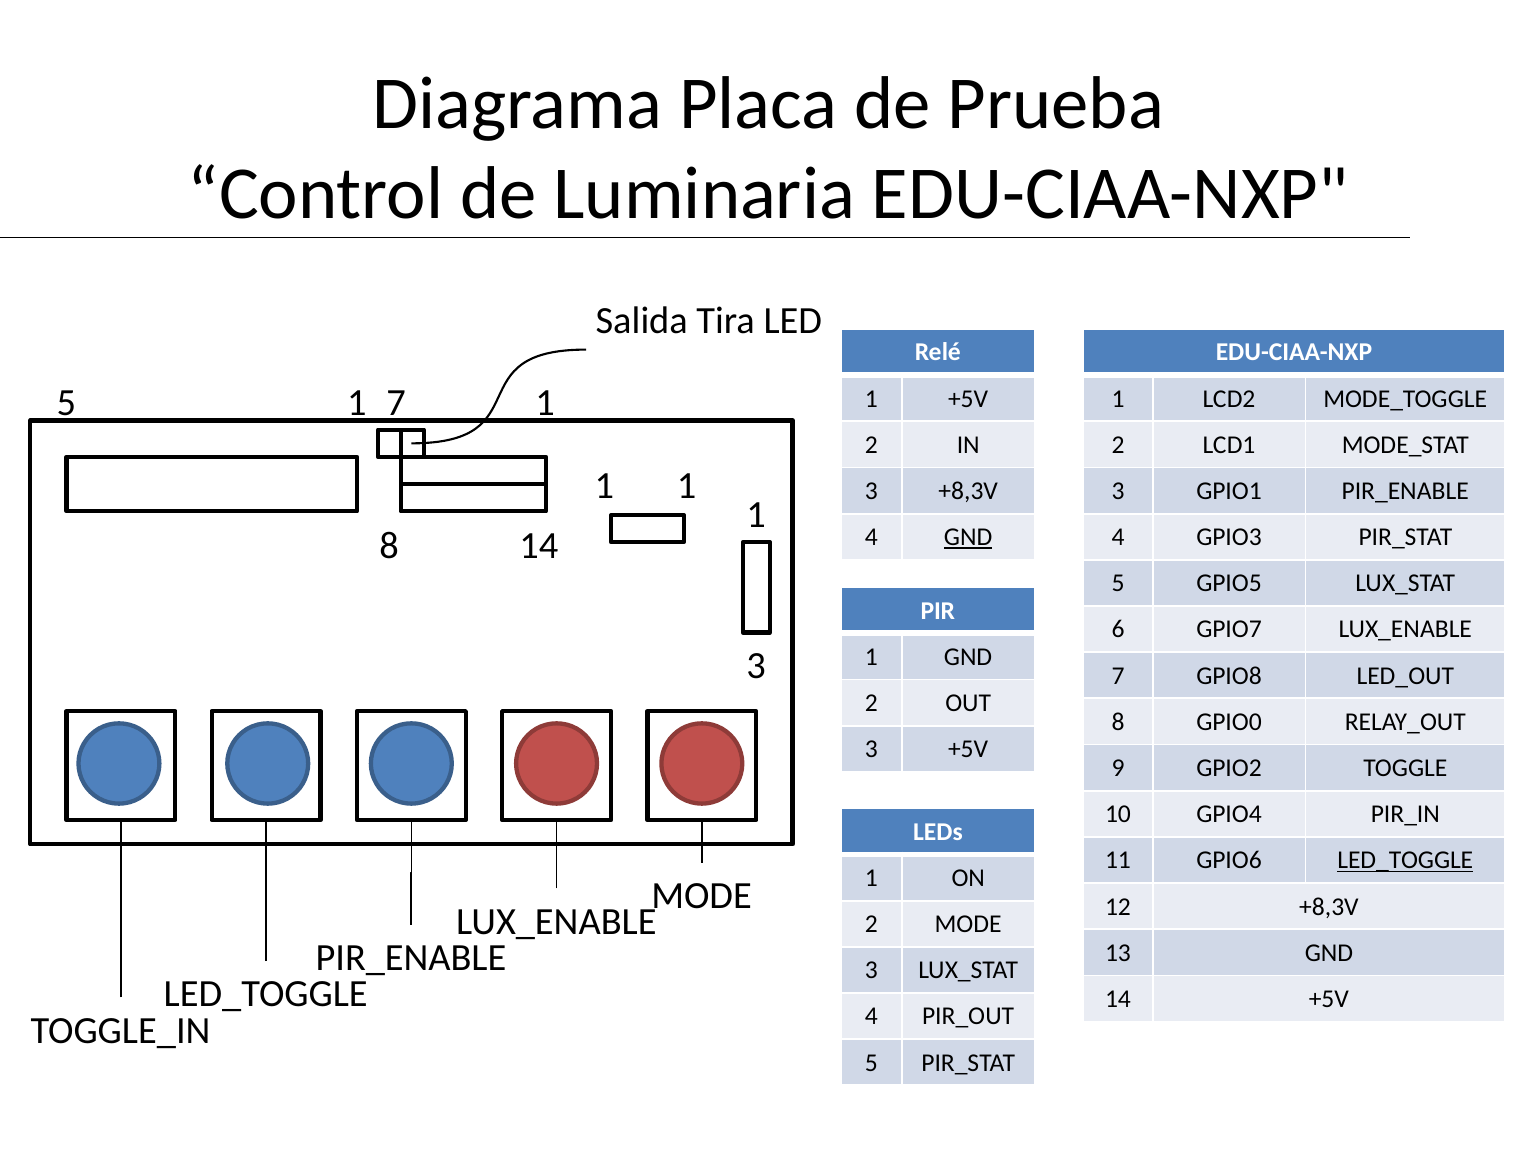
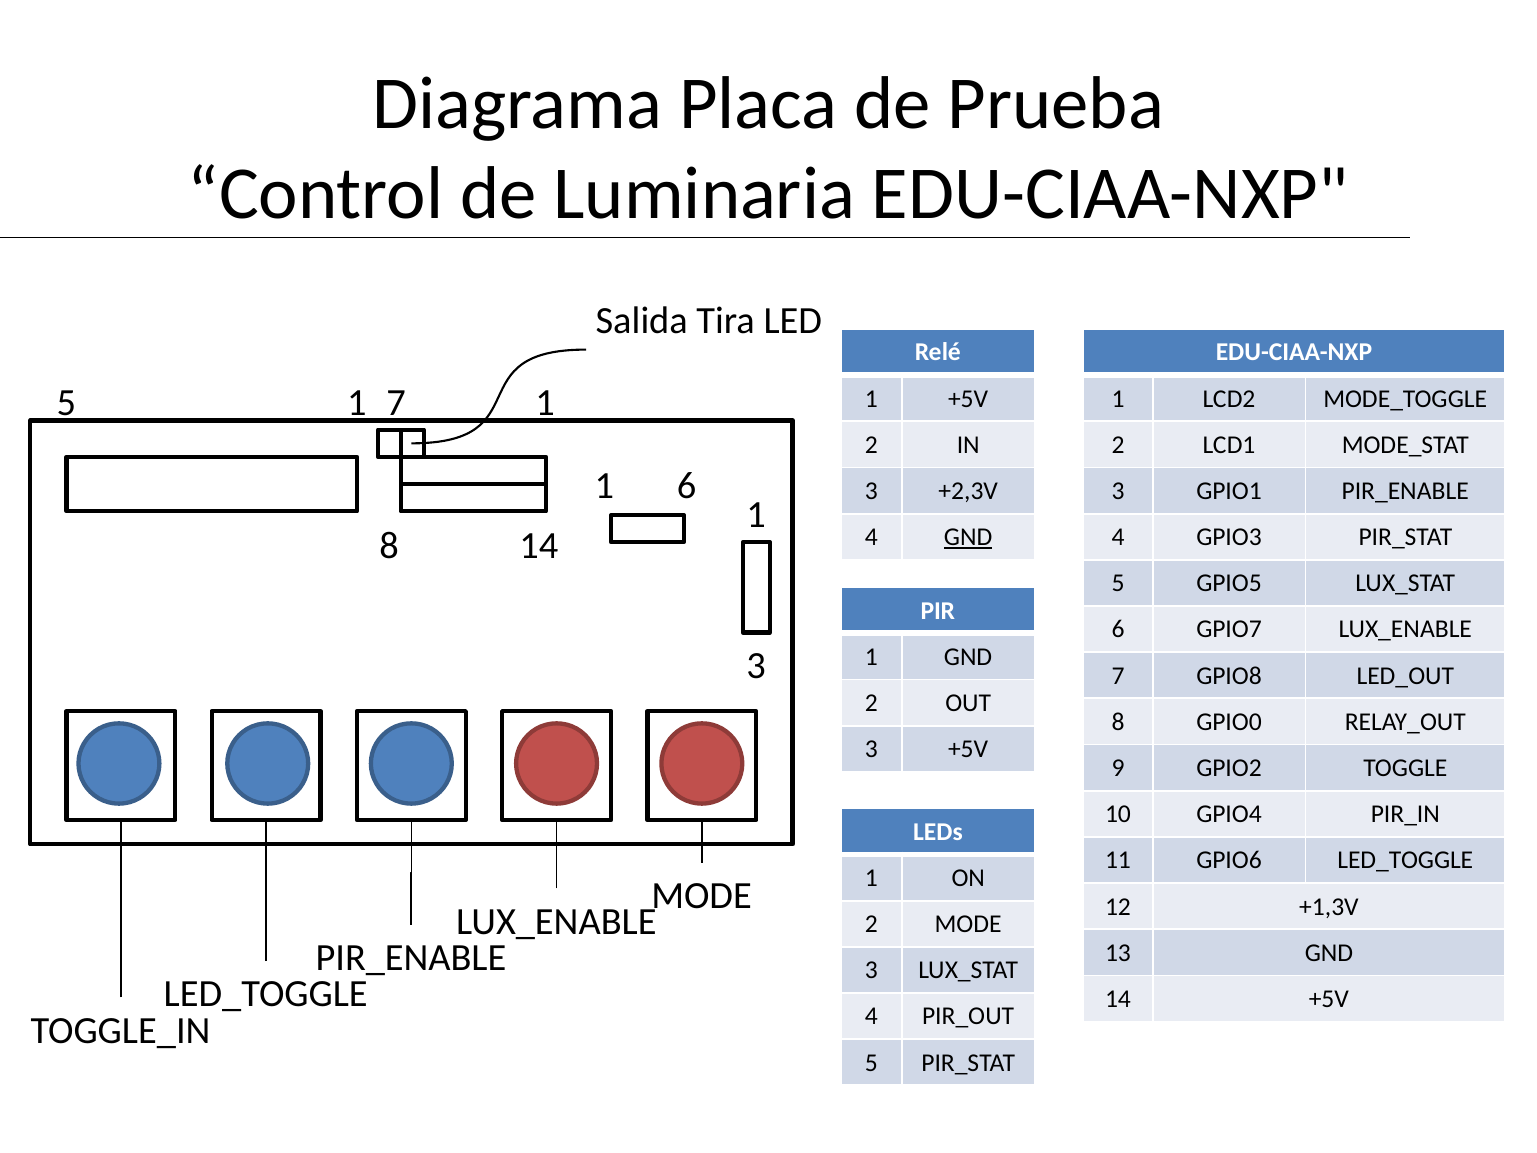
1 at (687, 486): 1 -> 6
3 +8,3V: +8,3V -> +2,3V
LED_TOGGLE at (1405, 860) underline: present -> none
12 +8,3V: +8,3V -> +1,3V
